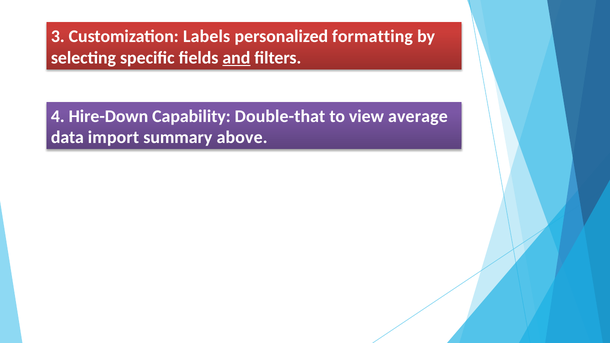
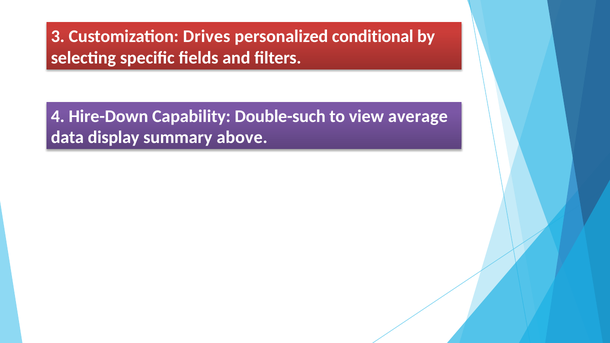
Labels: Labels -> Drives
formatting: formatting -> conditional
and underline: present -> none
Double-that: Double-that -> Double-such
import: import -> display
